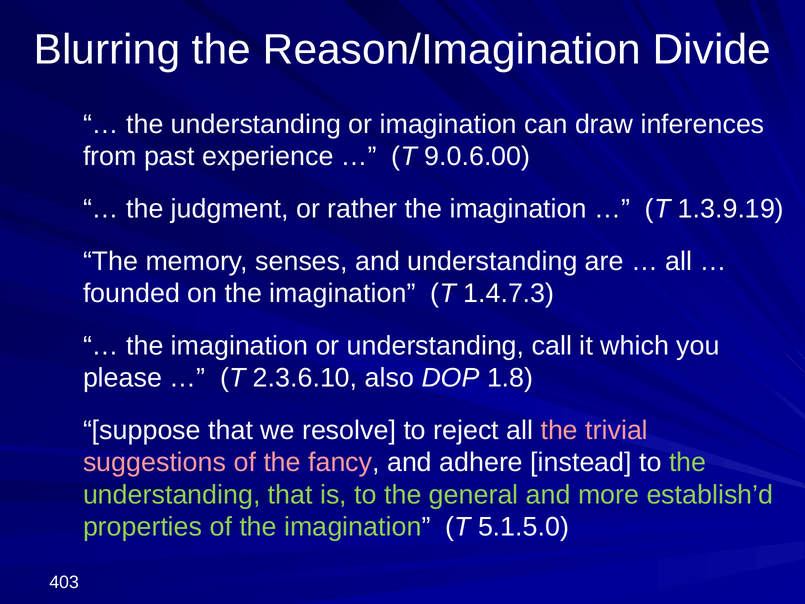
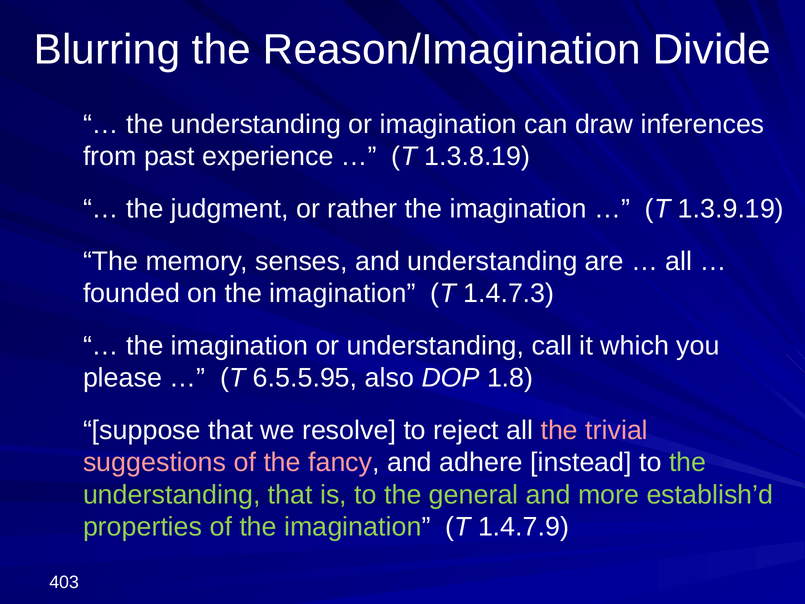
9.0.6.00: 9.0.6.00 -> 1.3.8.19
2.3.6.10: 2.3.6.10 -> 6.5.5.95
5.1.5.0: 5.1.5.0 -> 1.4.7.9
